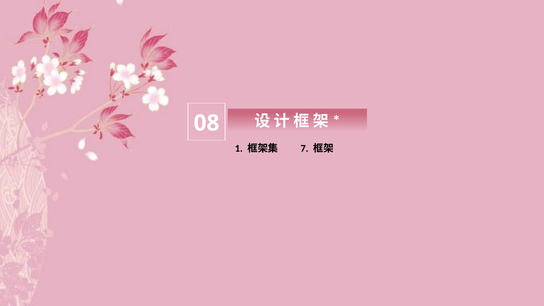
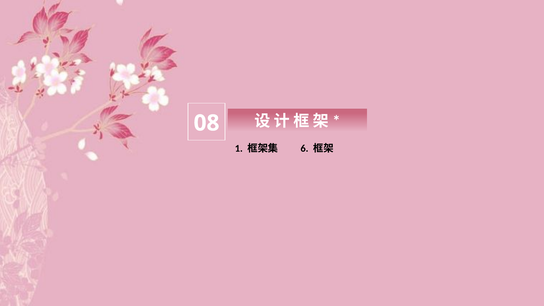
7: 7 -> 6
